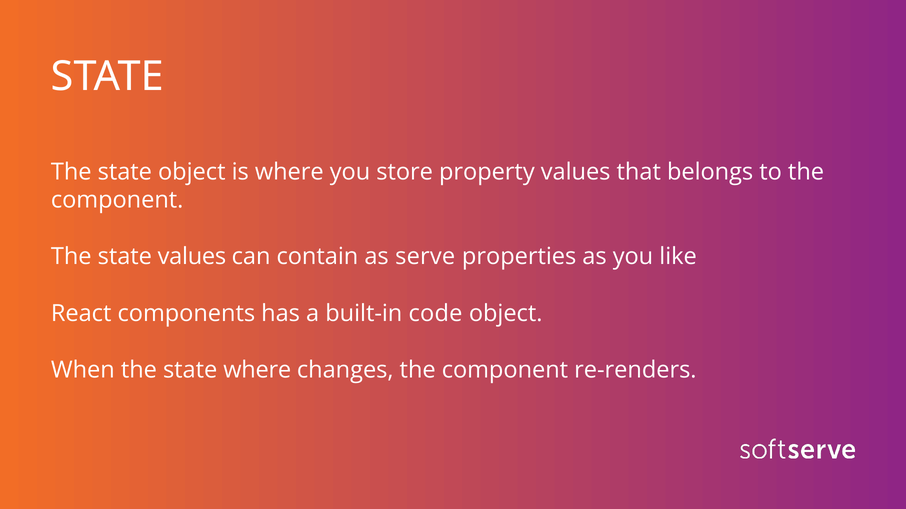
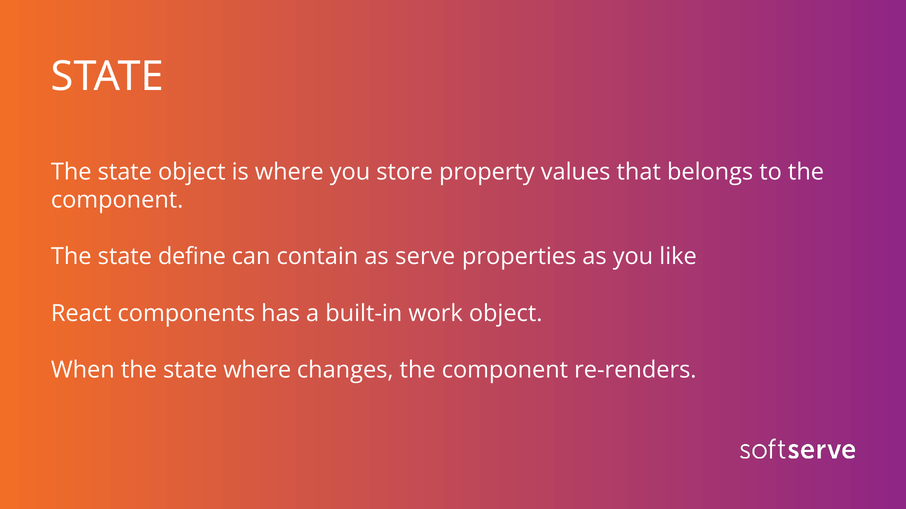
state values: values -> define
code: code -> work
